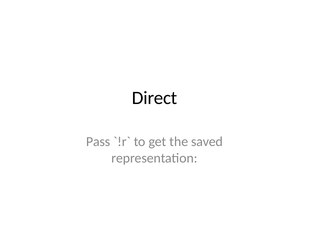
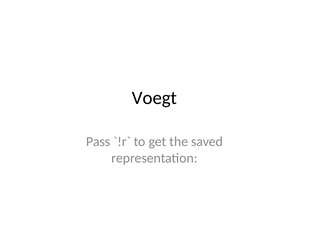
Direct: Direct -> Voegt
